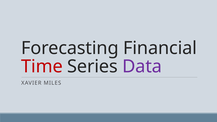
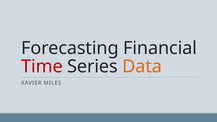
Data colour: purple -> orange
